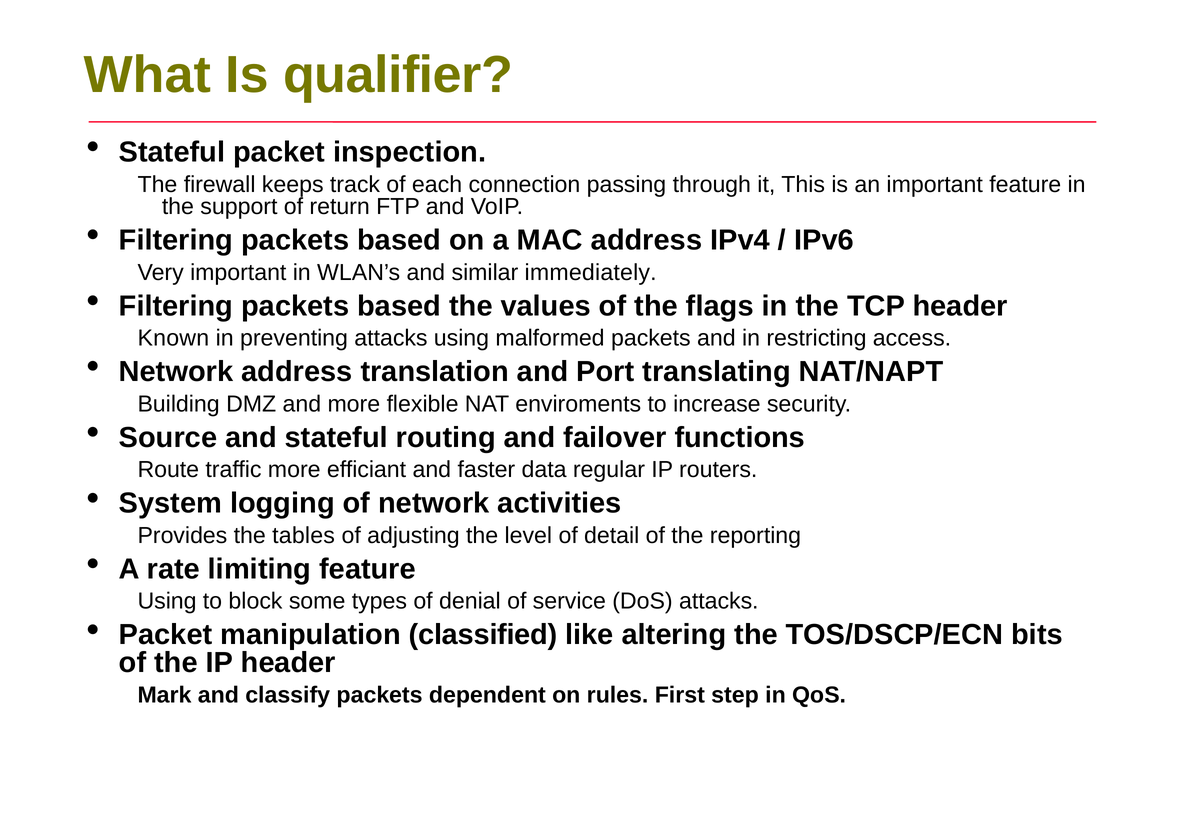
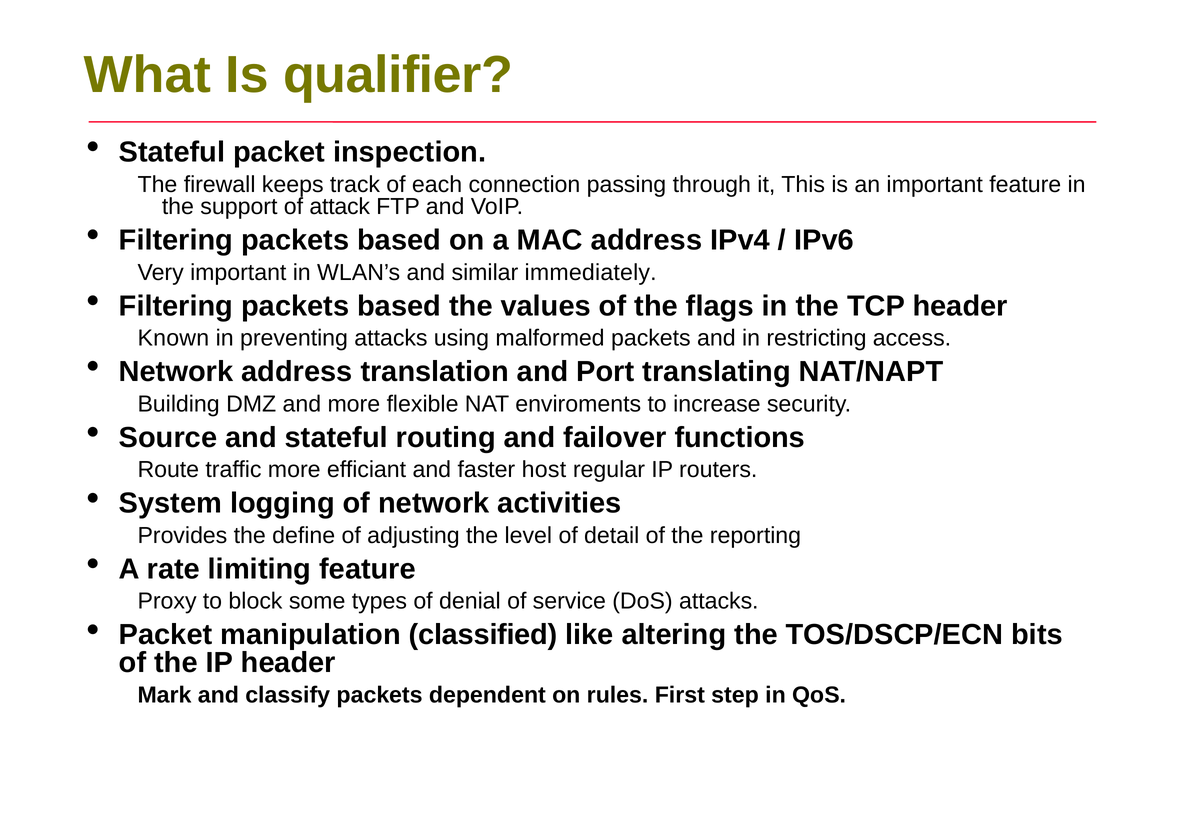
return: return -> attack
data: data -> host
tables: tables -> define
Using at (167, 601): Using -> Proxy
